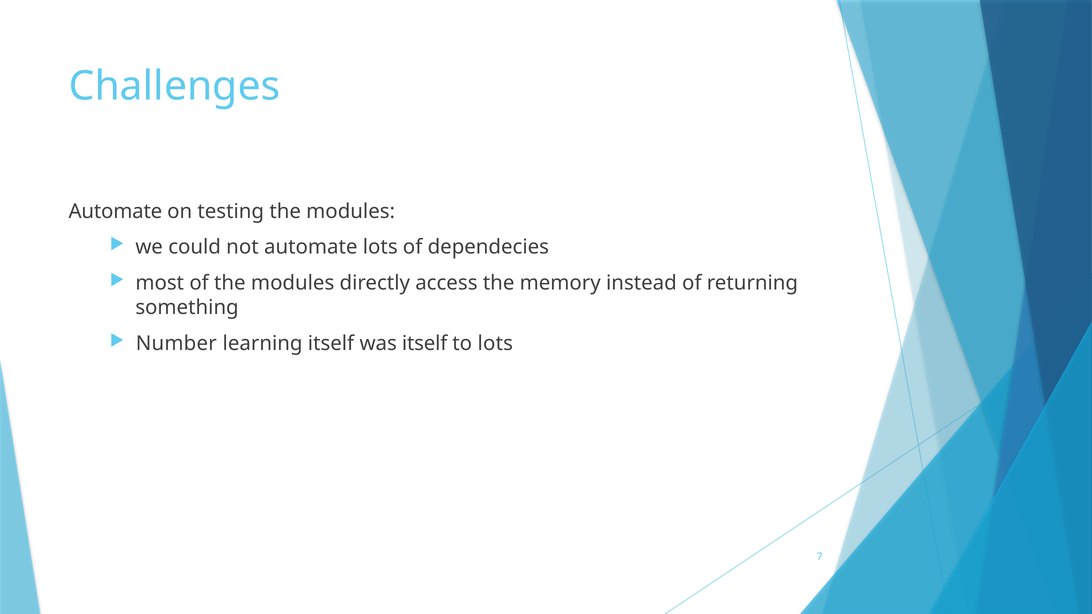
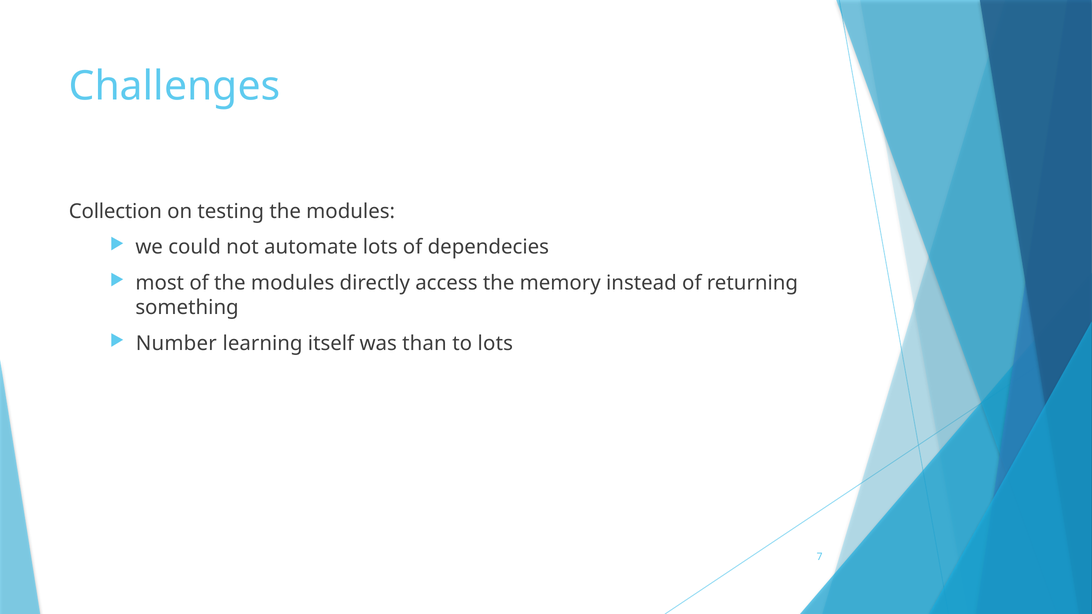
Automate at (115, 211): Automate -> Collection
was itself: itself -> than
